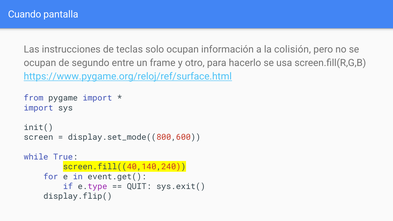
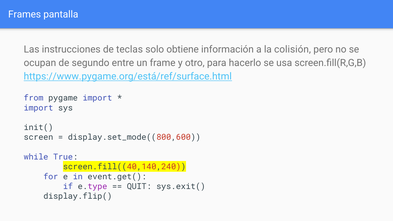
Cuando: Cuando -> Frames
solo ocupan: ocupan -> obtiene
https://www.pygame.org/reloj/ref/surface.html: https://www.pygame.org/reloj/ref/surface.html -> https://www.pygame.org/está/ref/surface.html
